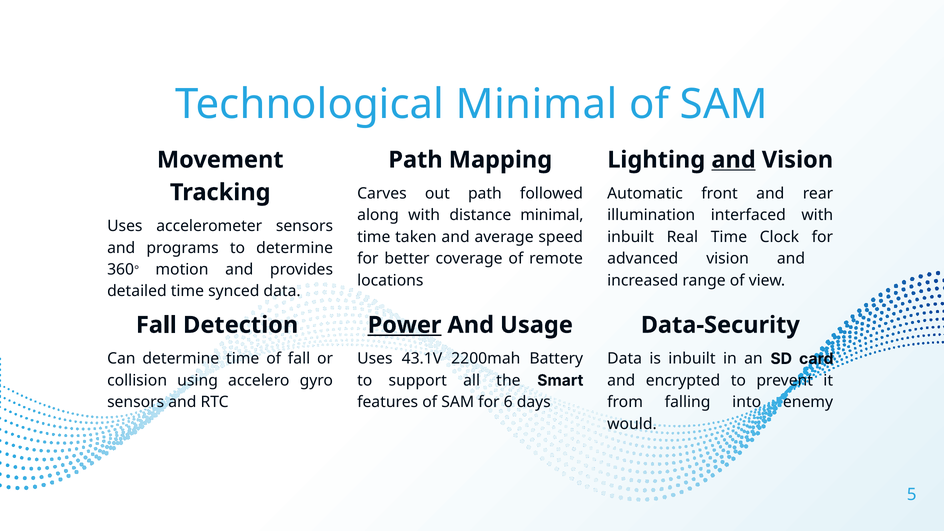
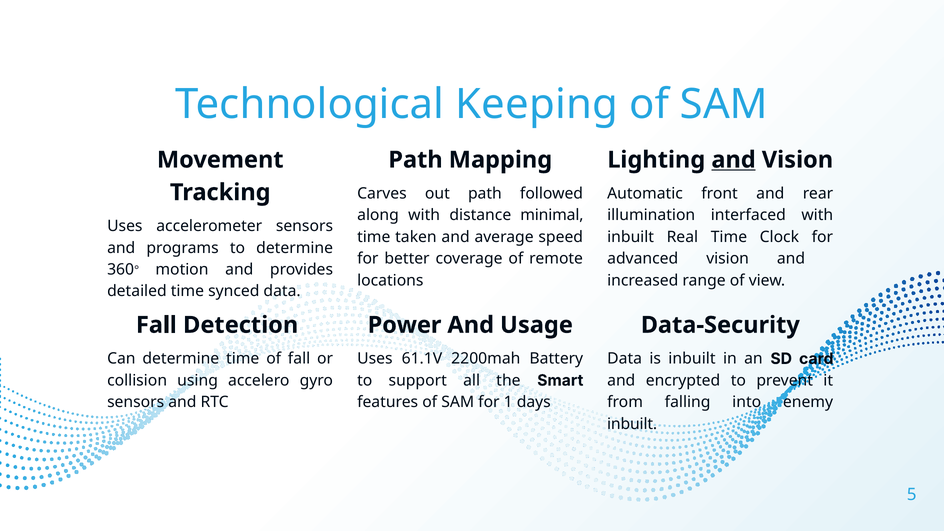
Technological Minimal: Minimal -> Keeping
Power underline: present -> none
43.1V: 43.1V -> 61.1V
6: 6 -> 1
would at (632, 424): would -> inbuilt
